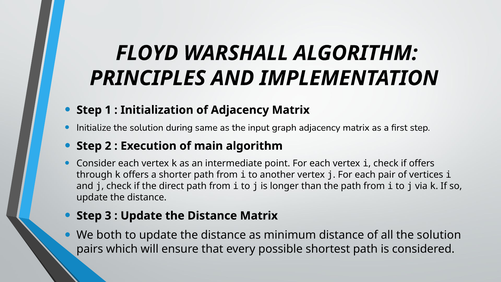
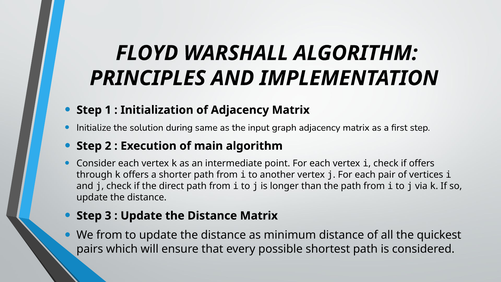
We both: both -> from
all the solution: solution -> quickest
